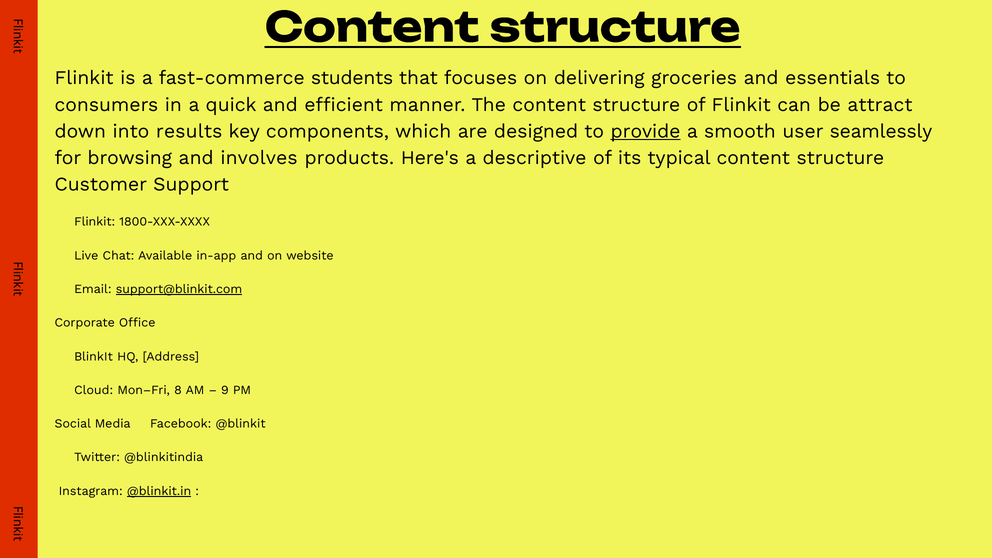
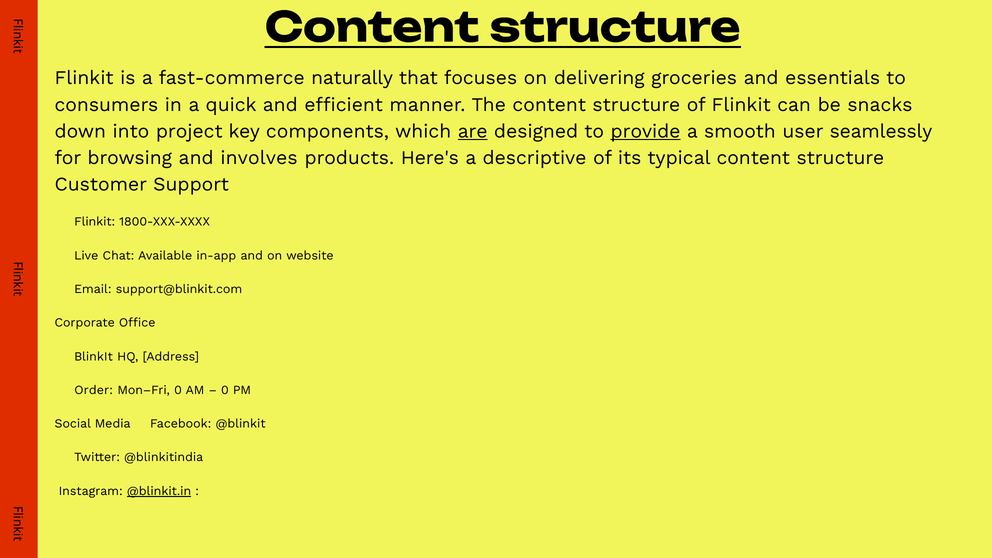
students: students -> naturally
attract: attract -> snacks
results: results -> project
are underline: none -> present
support@blinkit.com underline: present -> none
Cloud: Cloud -> Order
Mon–Fri 8: 8 -> 0
9 at (225, 390): 9 -> 0
